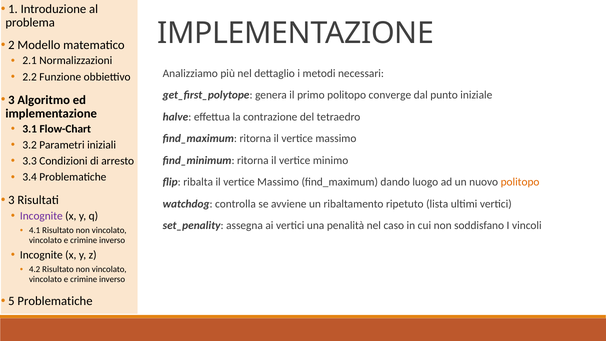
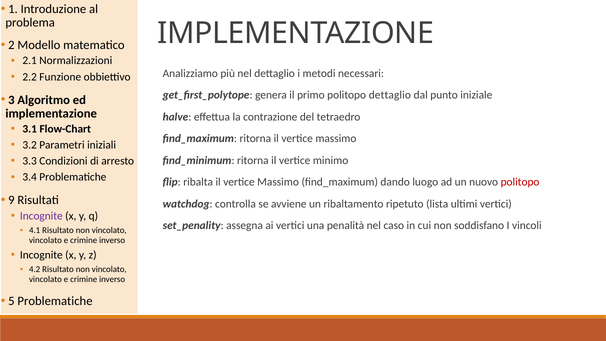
politopo converge: converge -> dettaglio
politopo at (520, 182) colour: orange -> red
3 at (11, 200): 3 -> 9
